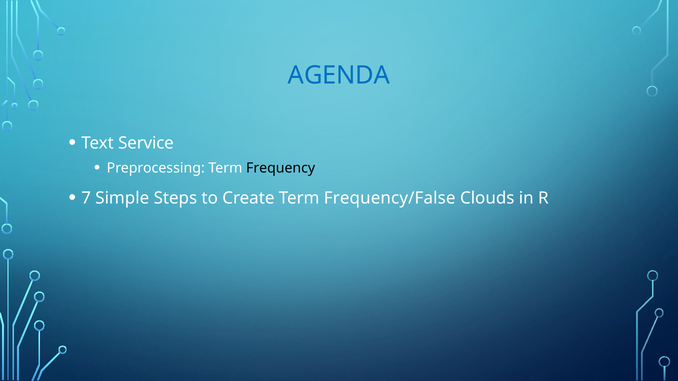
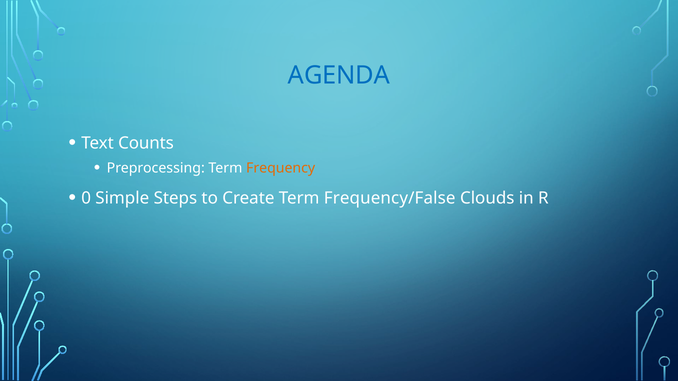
Service: Service -> Counts
Frequency colour: black -> orange
7: 7 -> 0
